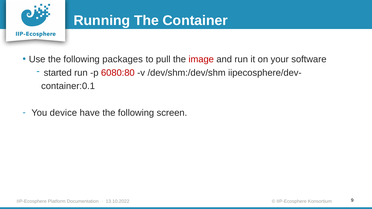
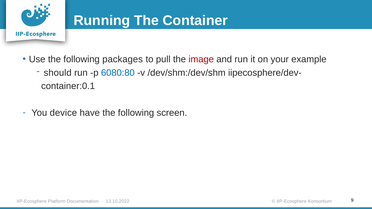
software: software -> example
started: started -> should
6080:80 colour: red -> blue
